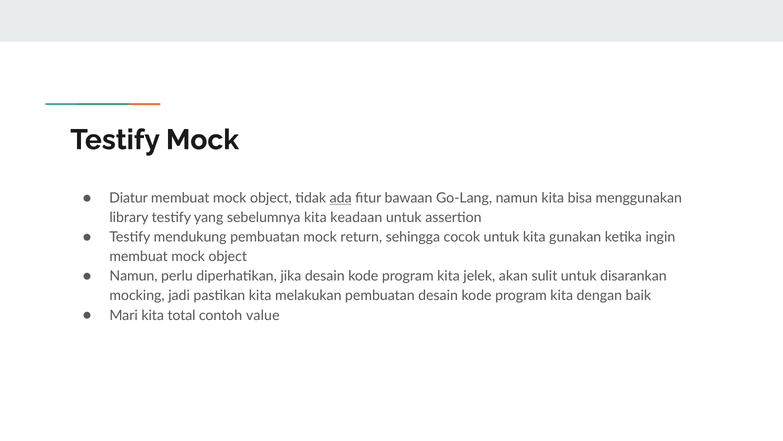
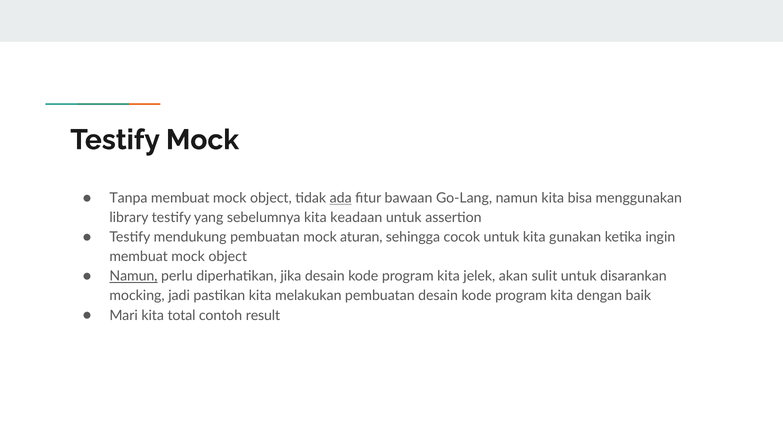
Diatur: Diatur -> Tanpa
return: return -> aturan
Namun at (133, 276) underline: none -> present
value: value -> result
